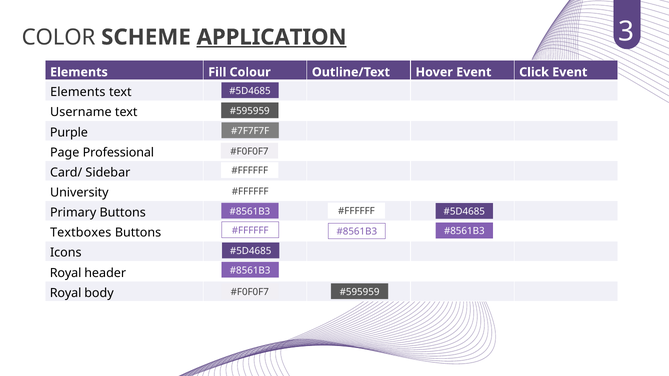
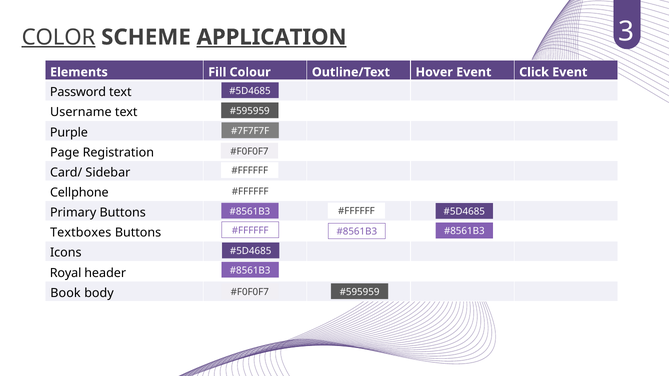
COLOR underline: none -> present
Elements at (78, 92): Elements -> Password
Professional: Professional -> Registration
University: University -> Cellphone
Royal at (66, 293): Royal -> Book
